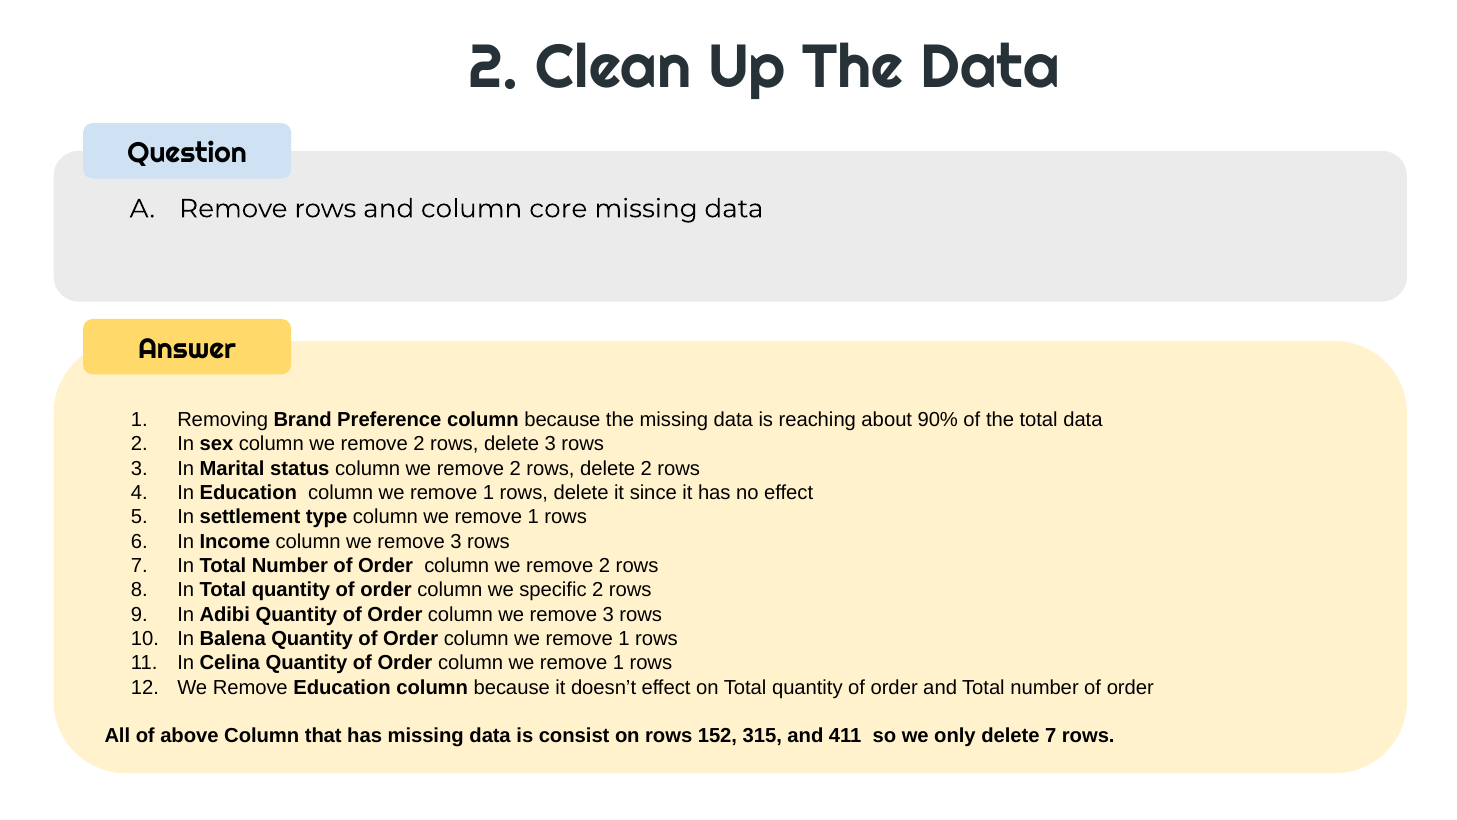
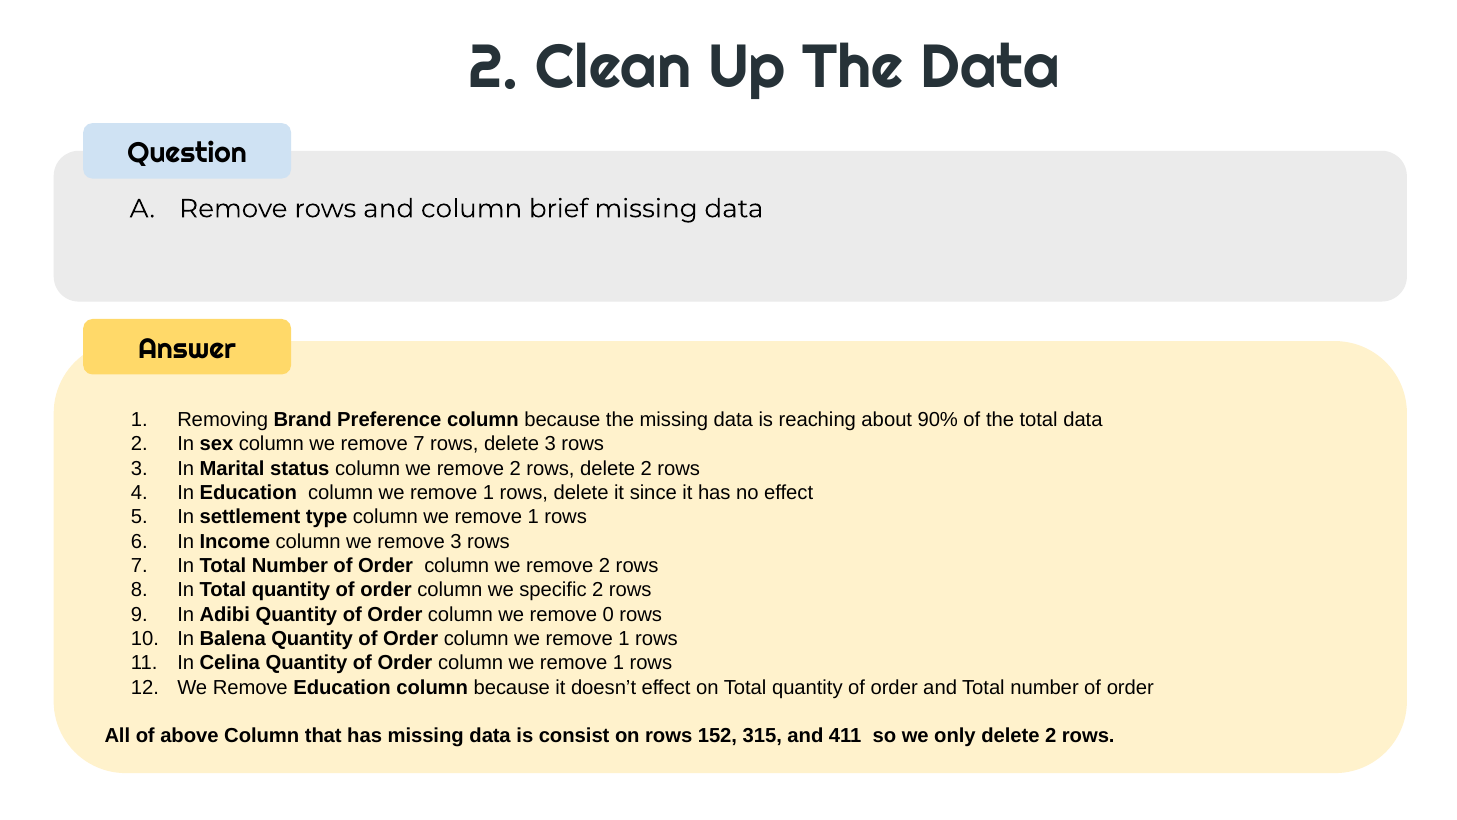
core: core -> brief
2 at (419, 444): 2 -> 7
3 at (608, 614): 3 -> 0
only delete 7: 7 -> 2
